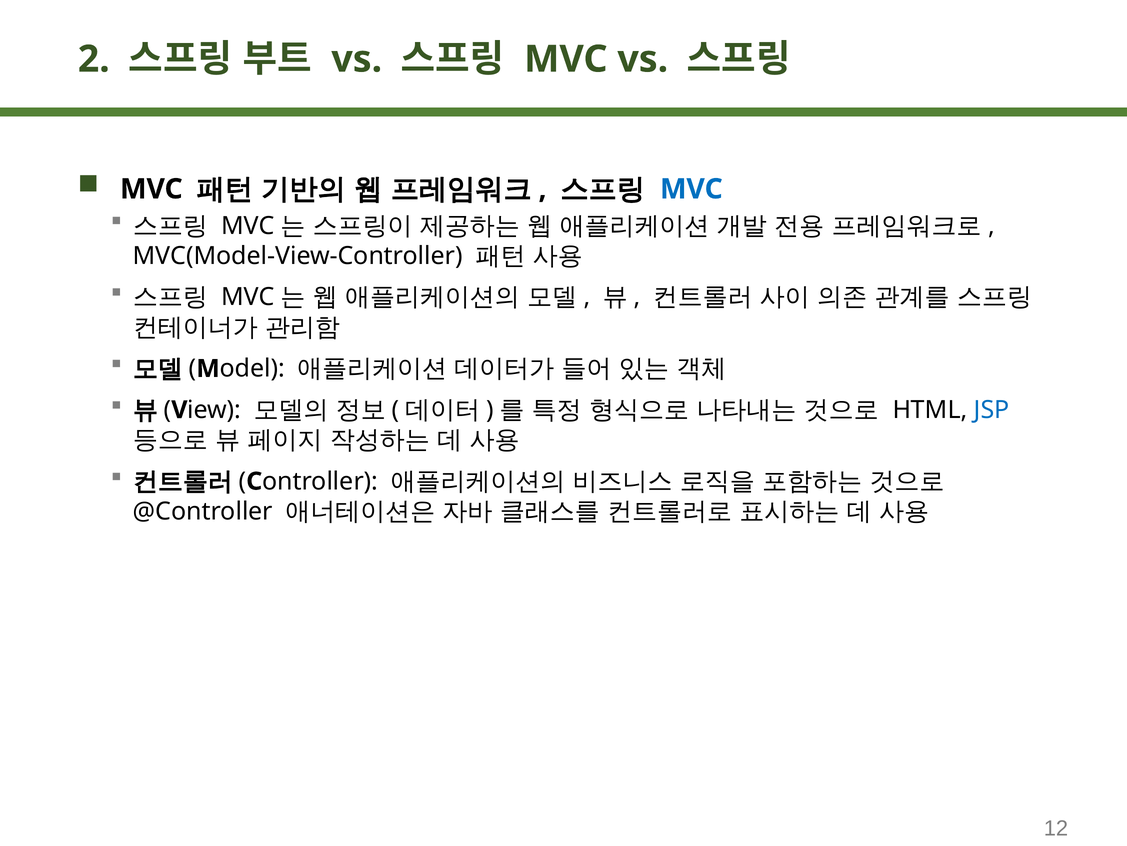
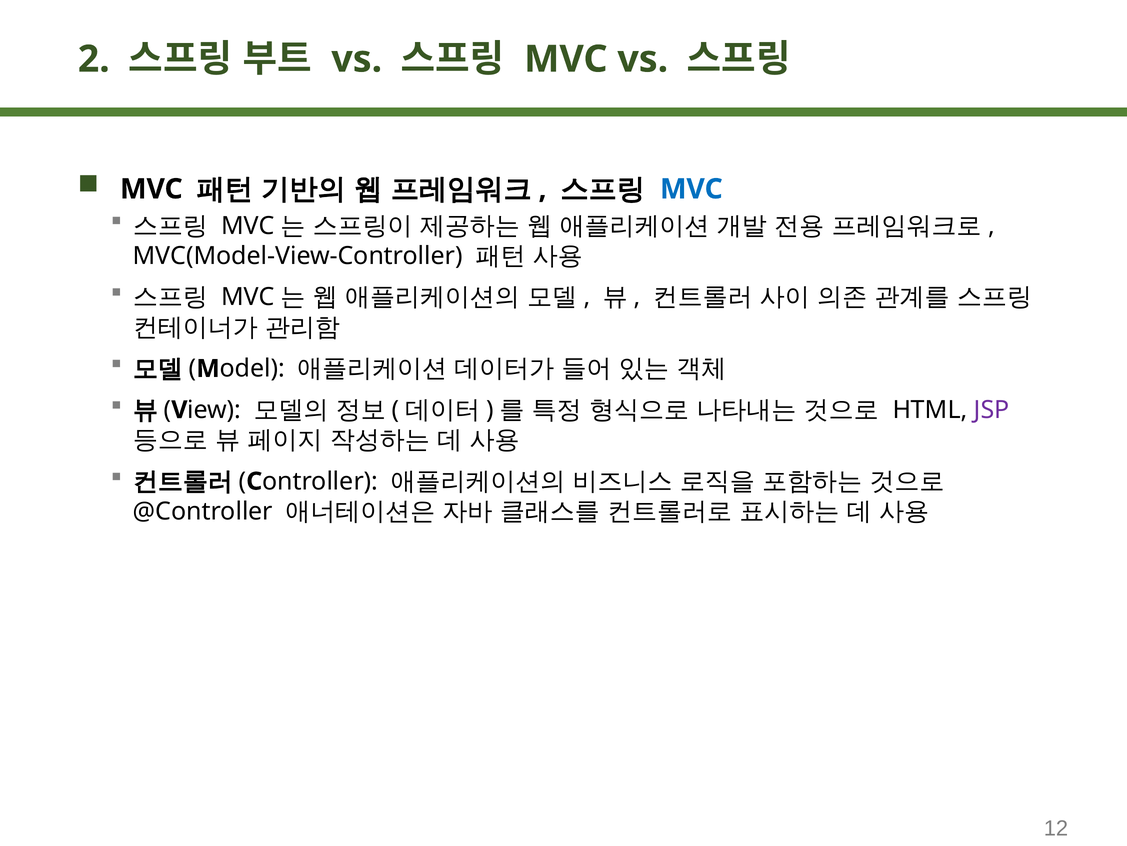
JSP colour: blue -> purple
